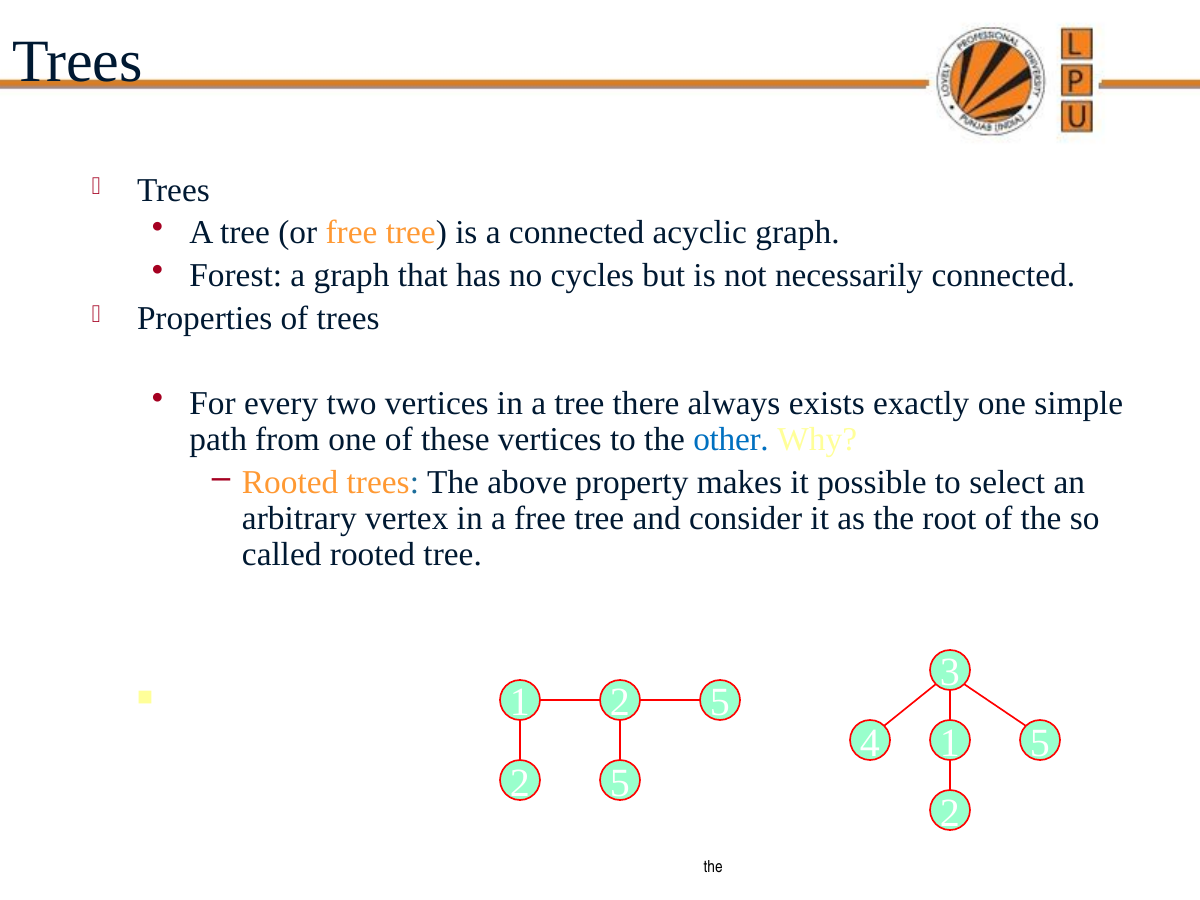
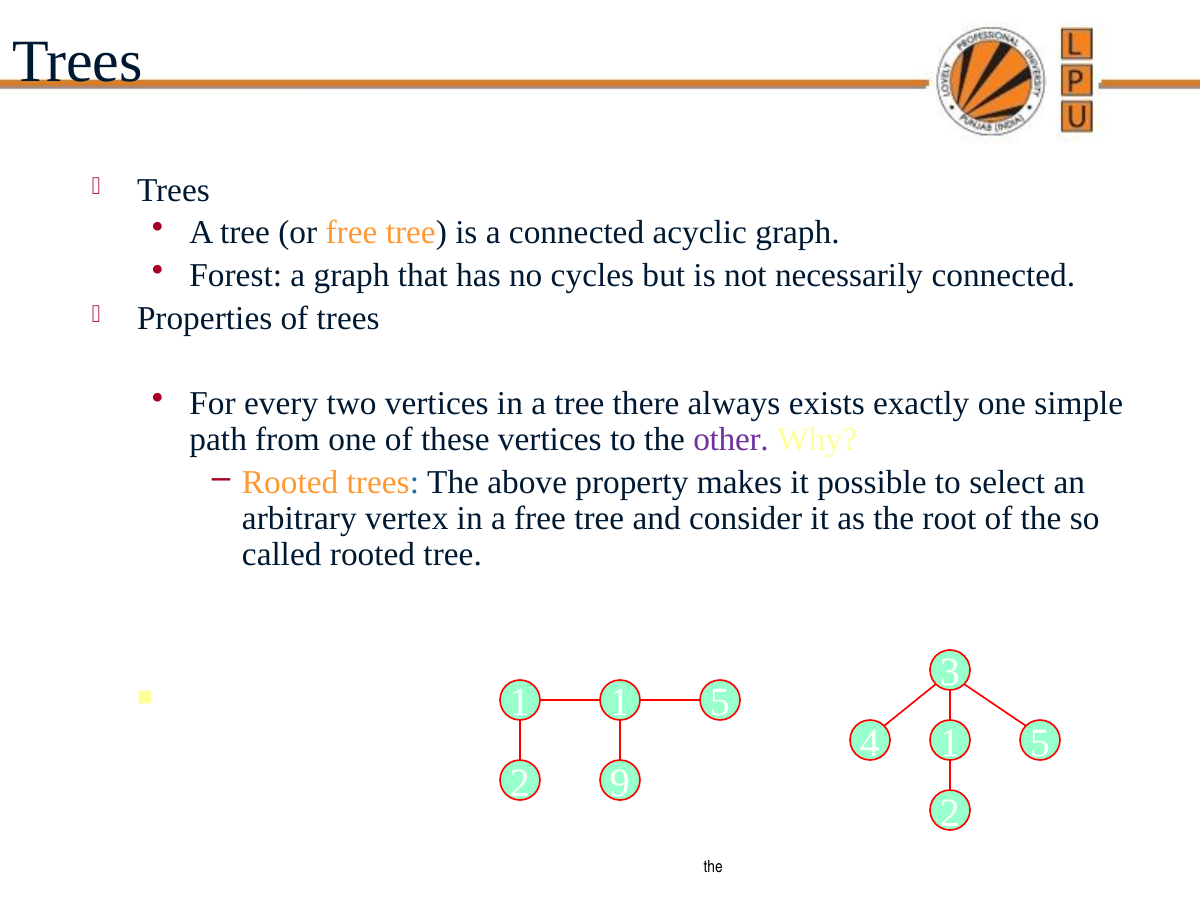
other colour: blue -> purple
1 1 2: 2 -> 1
2 5: 5 -> 9
